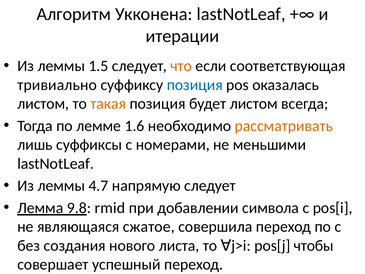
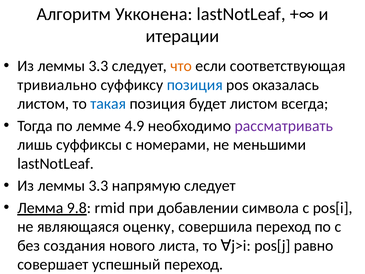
1.5 at (98, 66): 1.5 -> 3.3
такая colour: orange -> blue
1.6: 1.6 -> 4.9
рассматривать colour: orange -> purple
4.7 at (98, 186): 4.7 -> 3.3
сжатое: сжатое -> оценку
чтобы: чтобы -> равно
